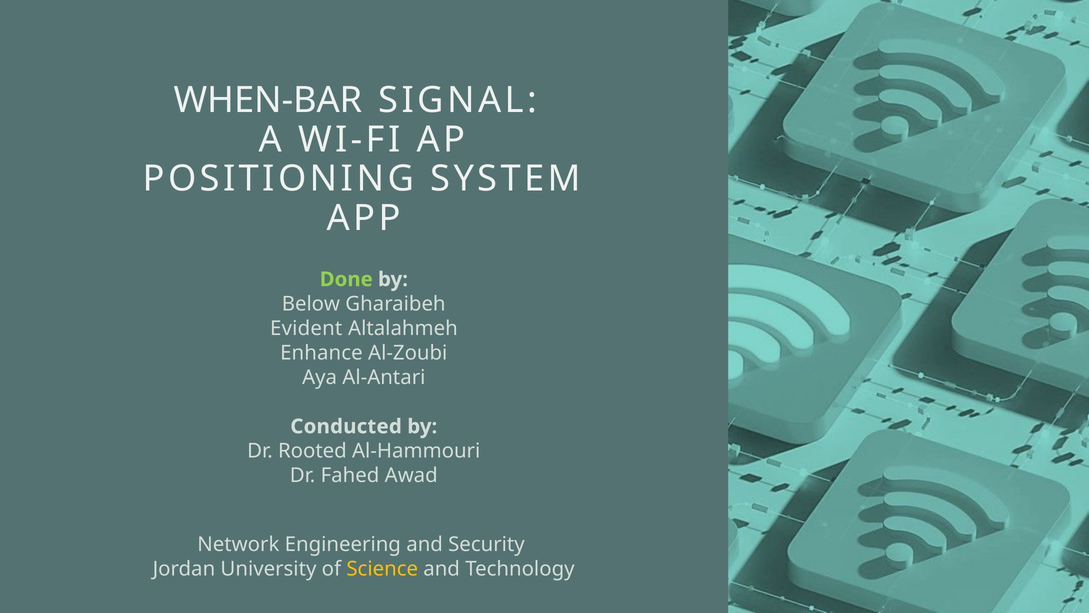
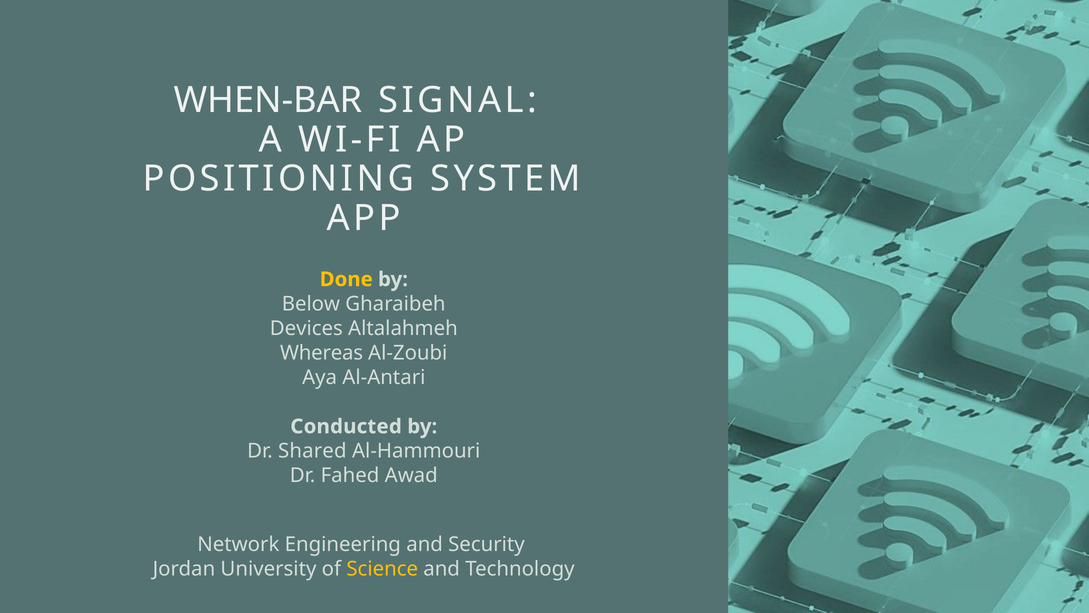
Done colour: light green -> yellow
Evident: Evident -> Devices
Enhance: Enhance -> Whereas
Rooted: Rooted -> Shared
